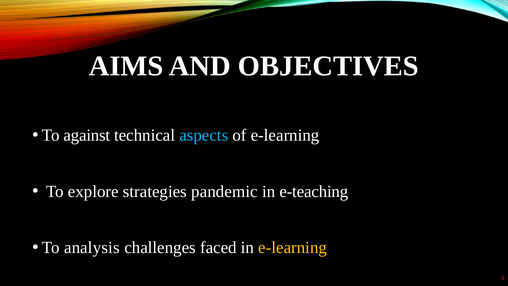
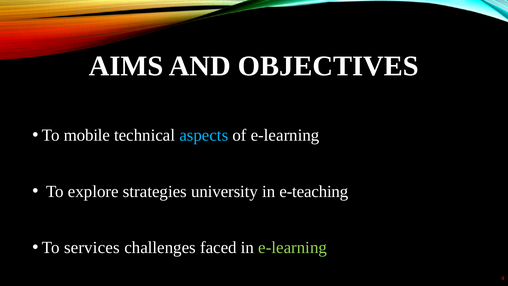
against: against -> mobile
pandemic: pandemic -> university
analysis: analysis -> services
e-learning at (293, 248) colour: yellow -> light green
